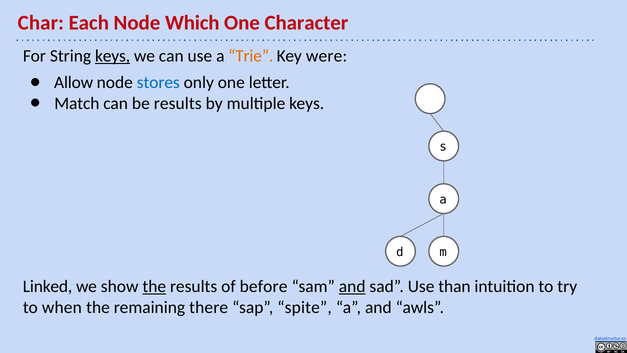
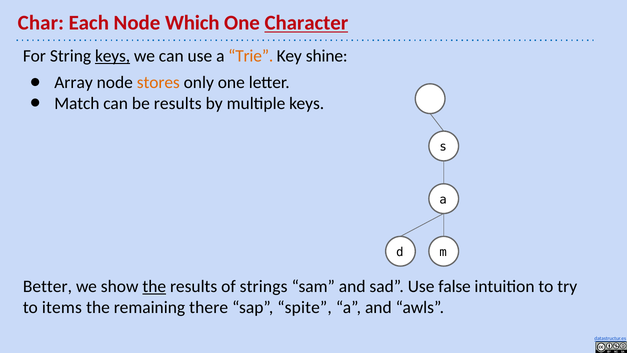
Character underline: none -> present
were: were -> shine
Allow: Allow -> Array
stores colour: blue -> orange
Linked: Linked -> Better
before: before -> strings
and at (352, 286) underline: present -> none
than: than -> false
when: when -> items
